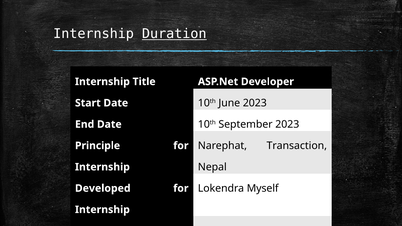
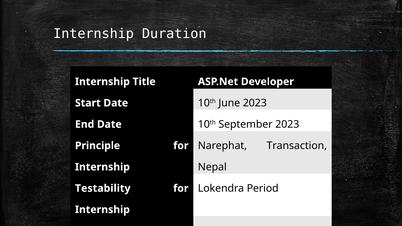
Duration underline: present -> none
Myself: Myself -> Period
Developed: Developed -> Testability
